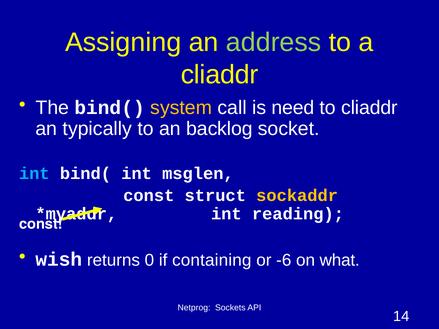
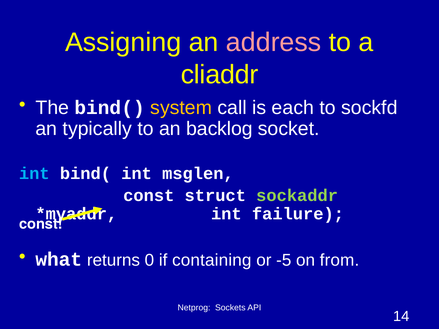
address colour: light green -> pink
need: need -> each
to cliaddr: cliaddr -> sockfd
sockaddr colour: yellow -> light green
reading: reading -> failure
wish: wish -> what
-6: -6 -> -5
what: what -> from
